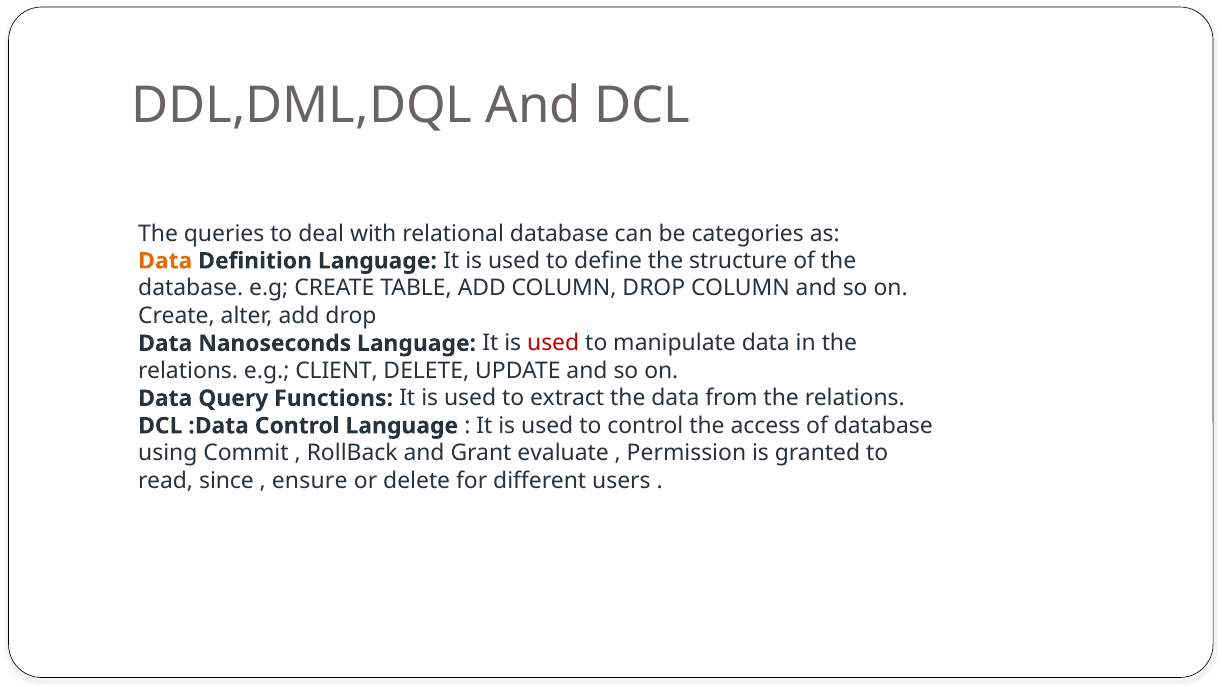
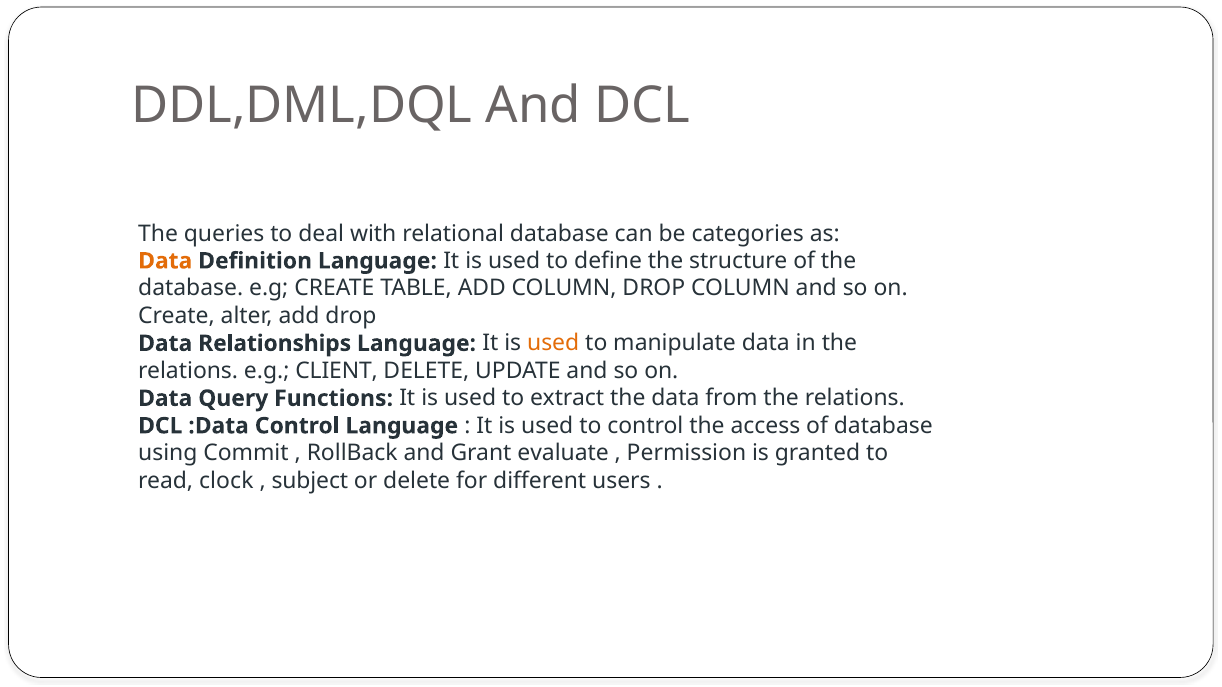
Nanoseconds: Nanoseconds -> Relationships
used at (553, 344) colour: red -> orange
since: since -> clock
ensure: ensure -> subject
